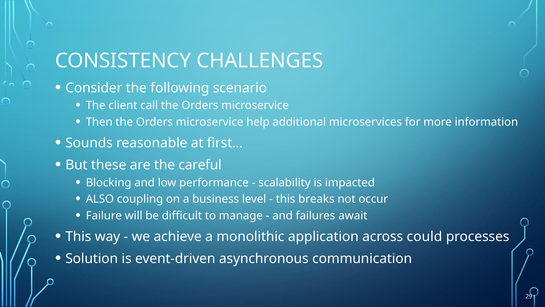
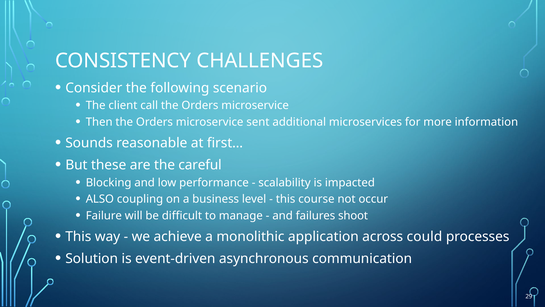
help: help -> sent
breaks: breaks -> course
await: await -> shoot
